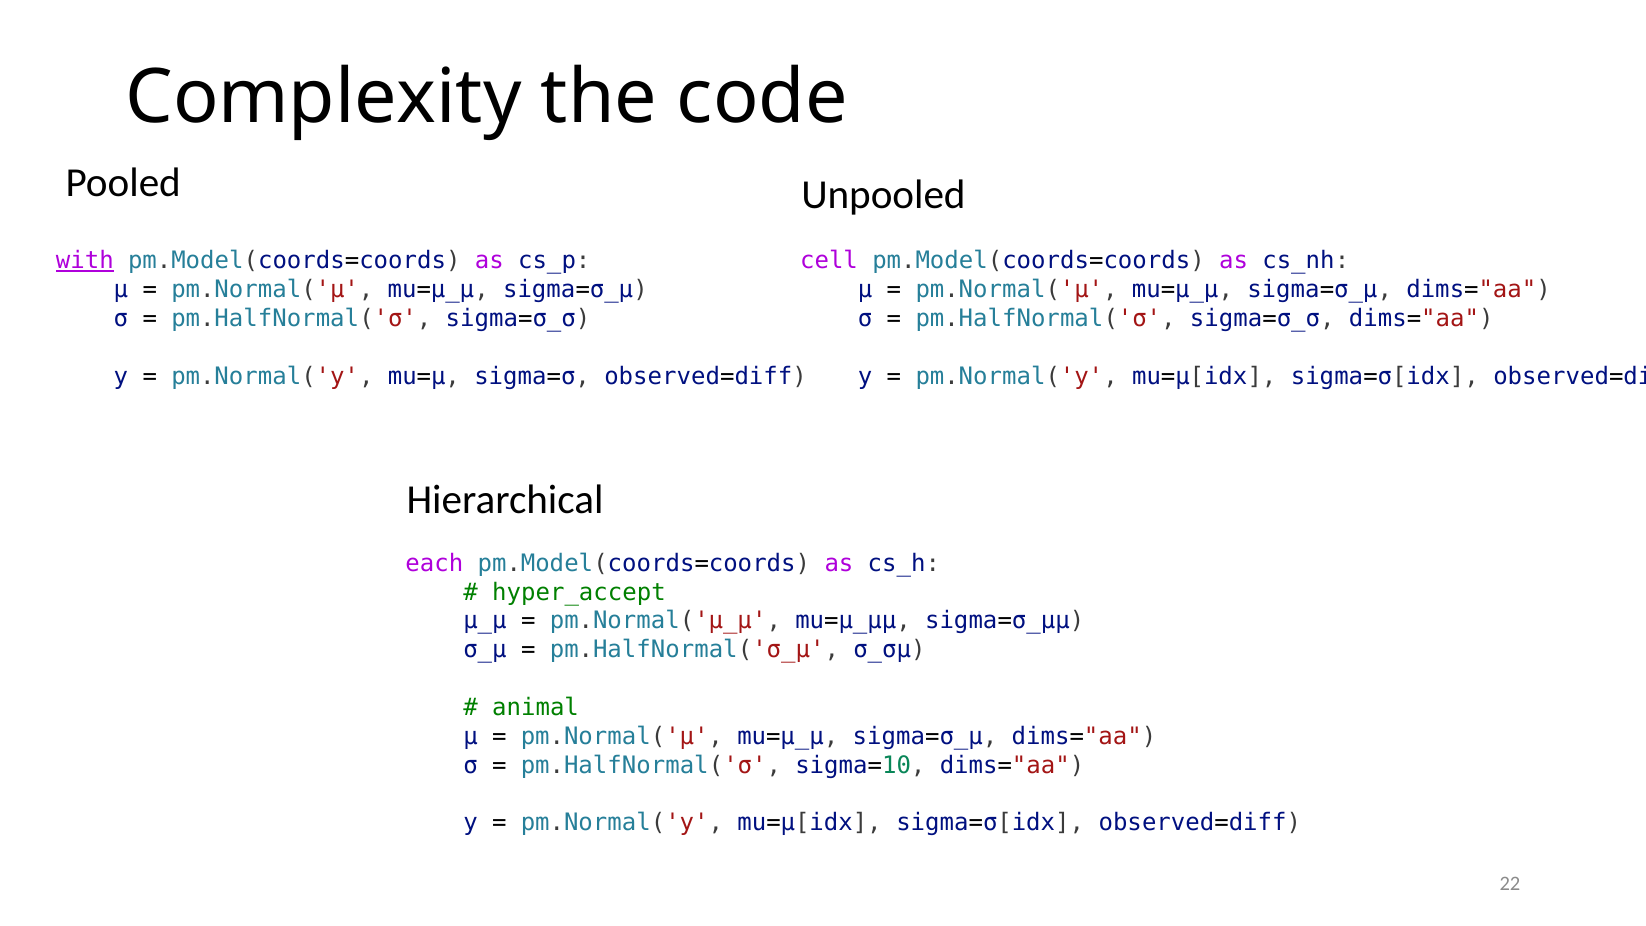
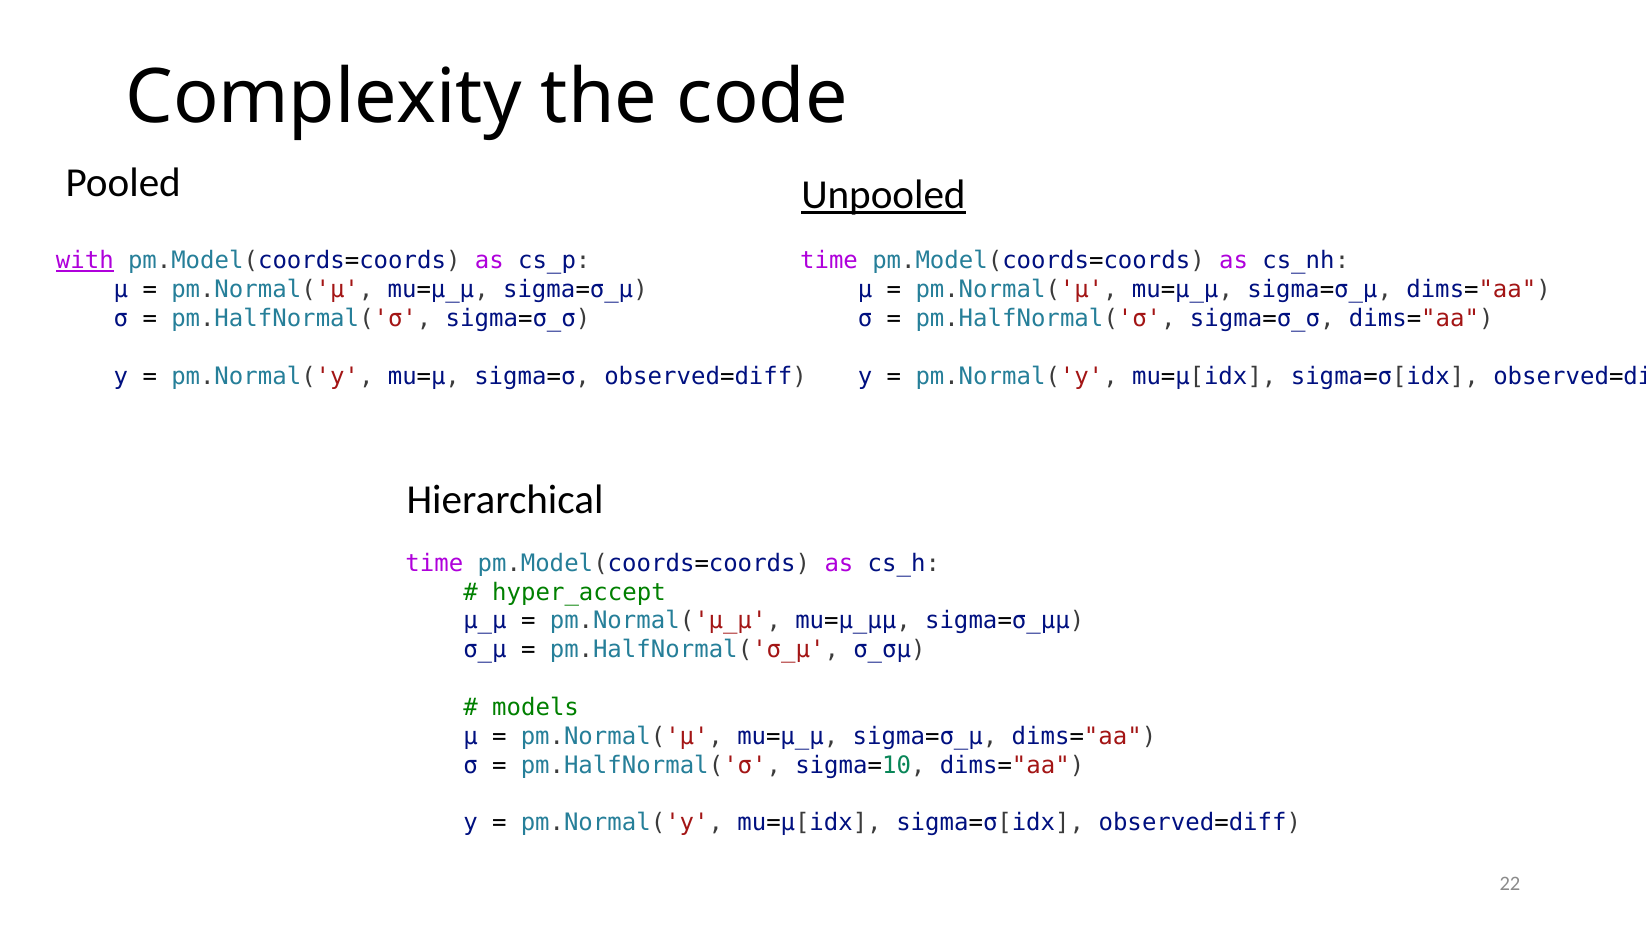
Unpooled underline: none -> present
cell at (829, 261): cell -> time
each at (434, 563): each -> time
animal: animal -> models
